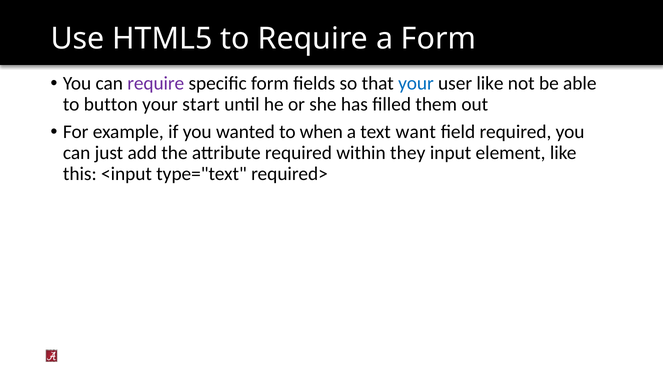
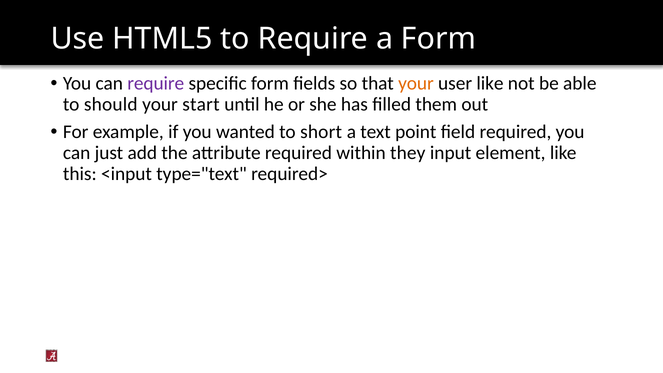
your at (416, 83) colour: blue -> orange
button: button -> should
when: when -> short
want: want -> point
